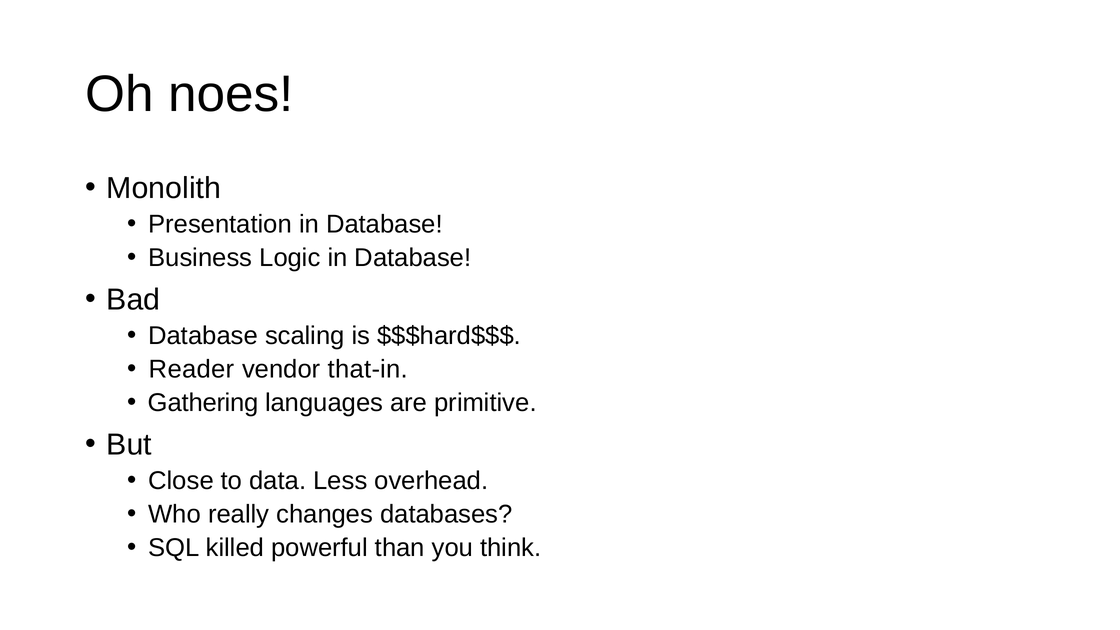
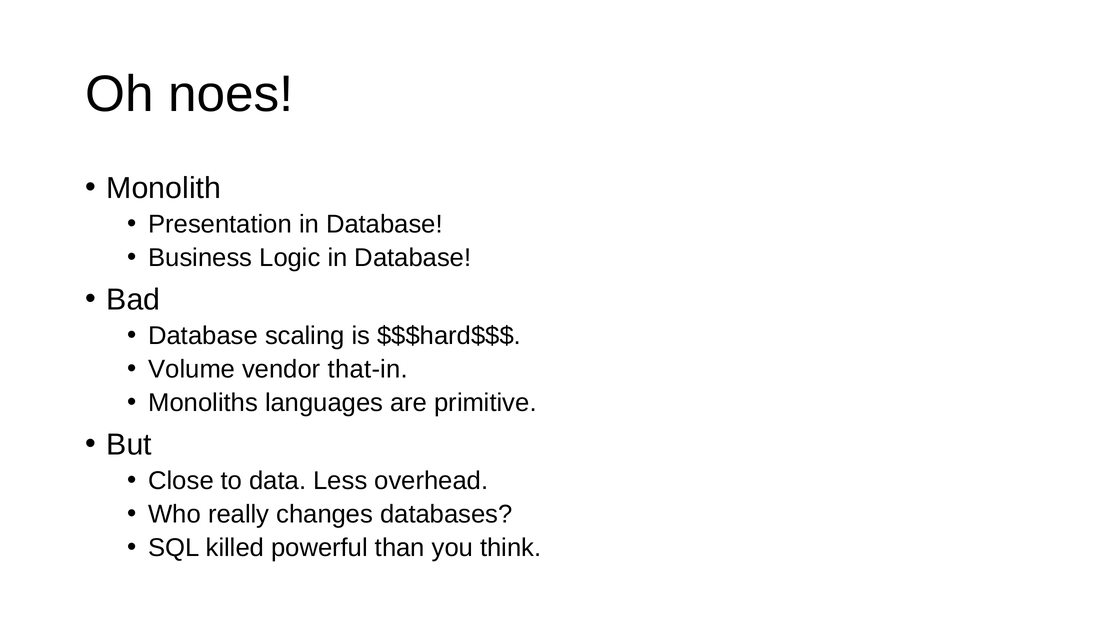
Reader: Reader -> Volume
Gathering: Gathering -> Monoliths
